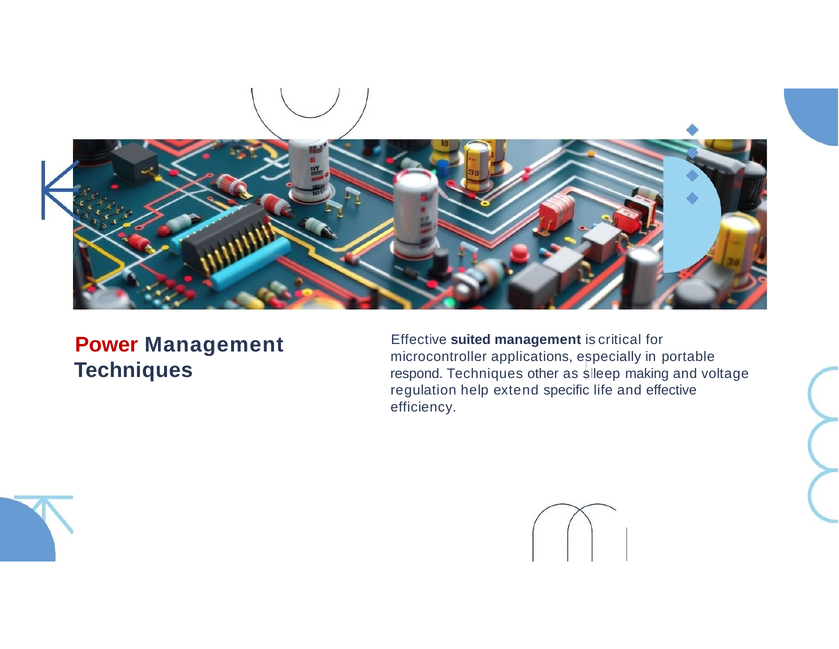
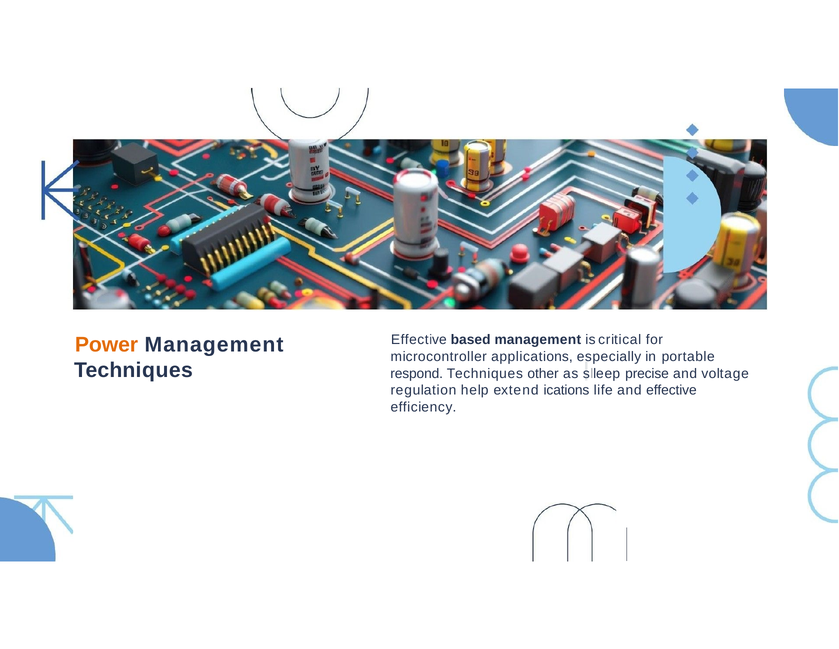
suited: suited -> based
Power colour: red -> orange
making: making -> precise
specific: specific -> ications
